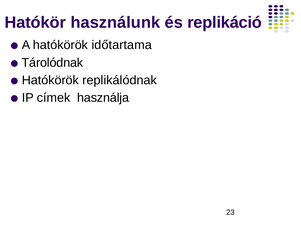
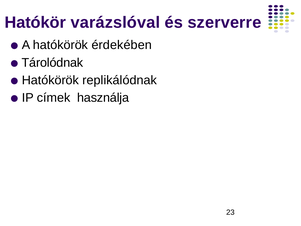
használunk: használunk -> varázslóval
replikáció: replikáció -> szerverre
időtartama: időtartama -> érdekében
